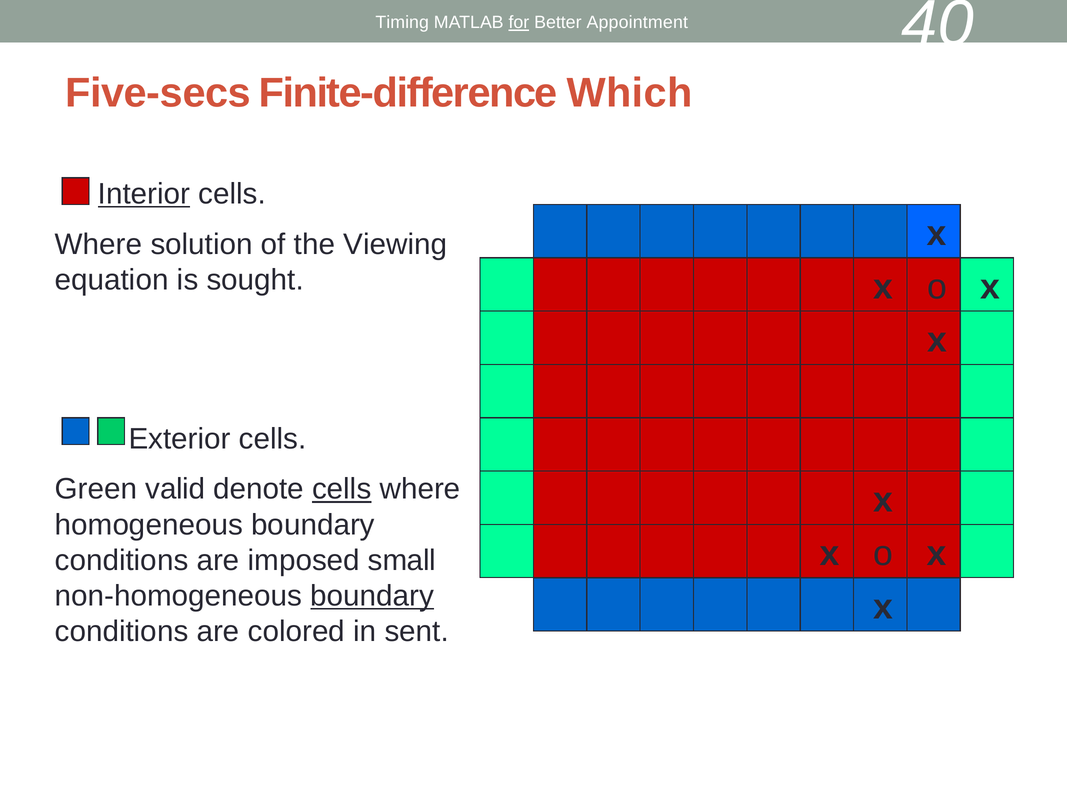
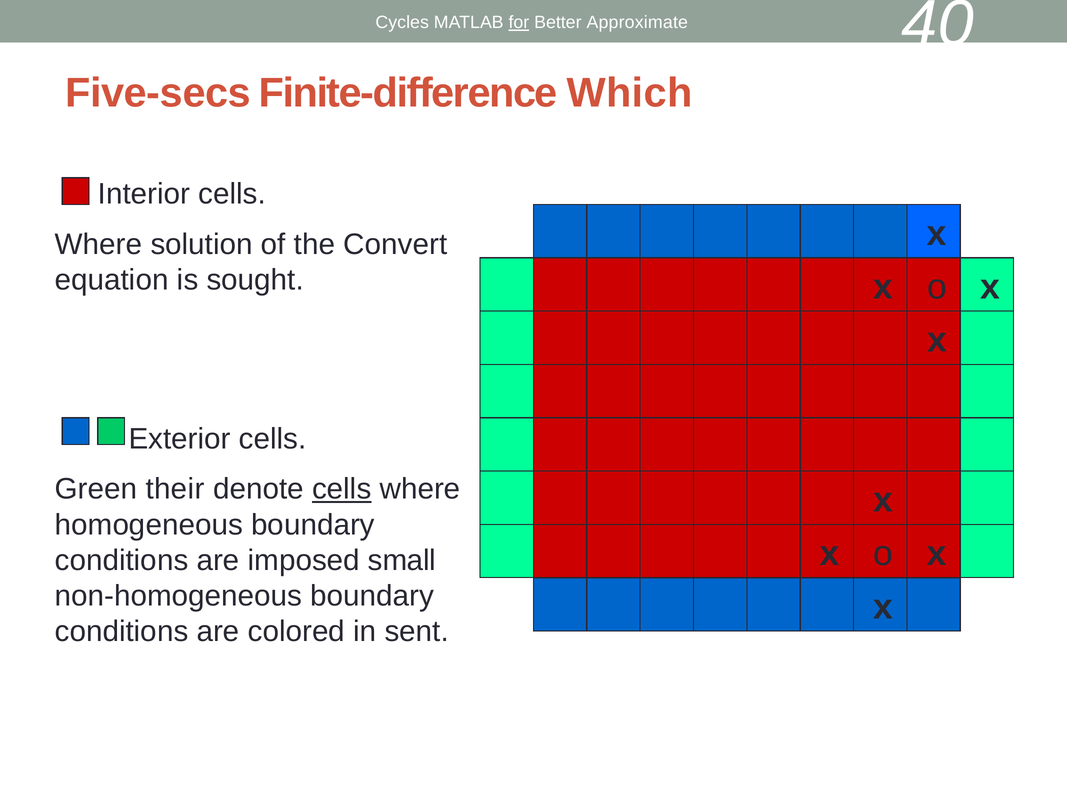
Timing: Timing -> Cycles
Appointment: Appointment -> Approximate
Interior underline: present -> none
Viewing: Viewing -> Convert
valid: valid -> their
boundary at (372, 596) underline: present -> none
